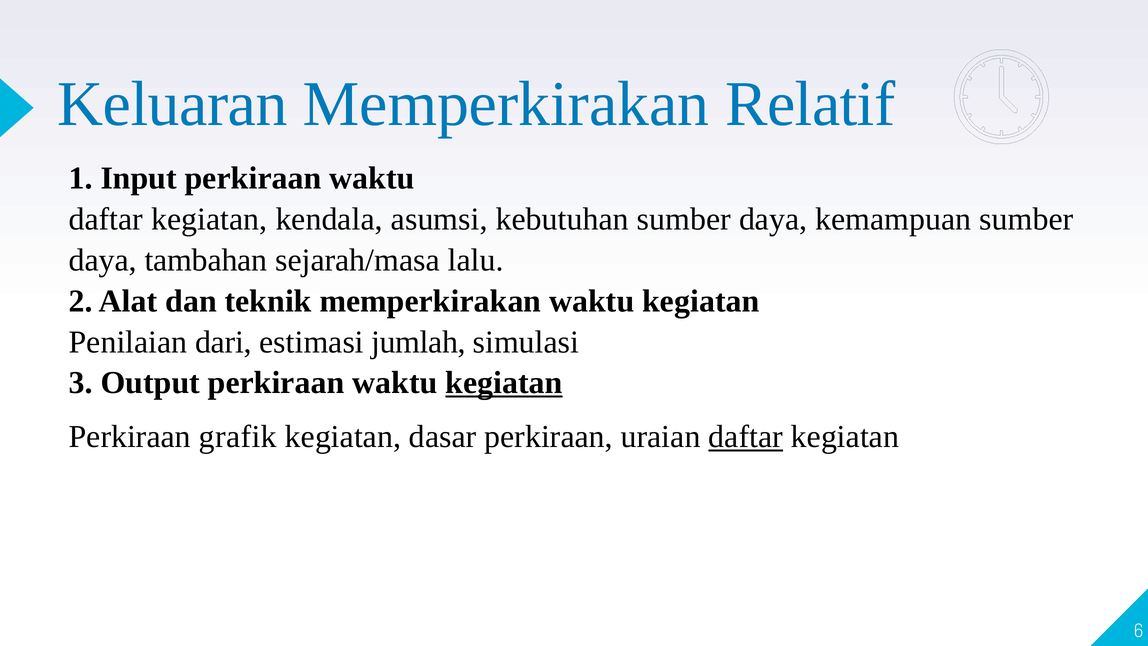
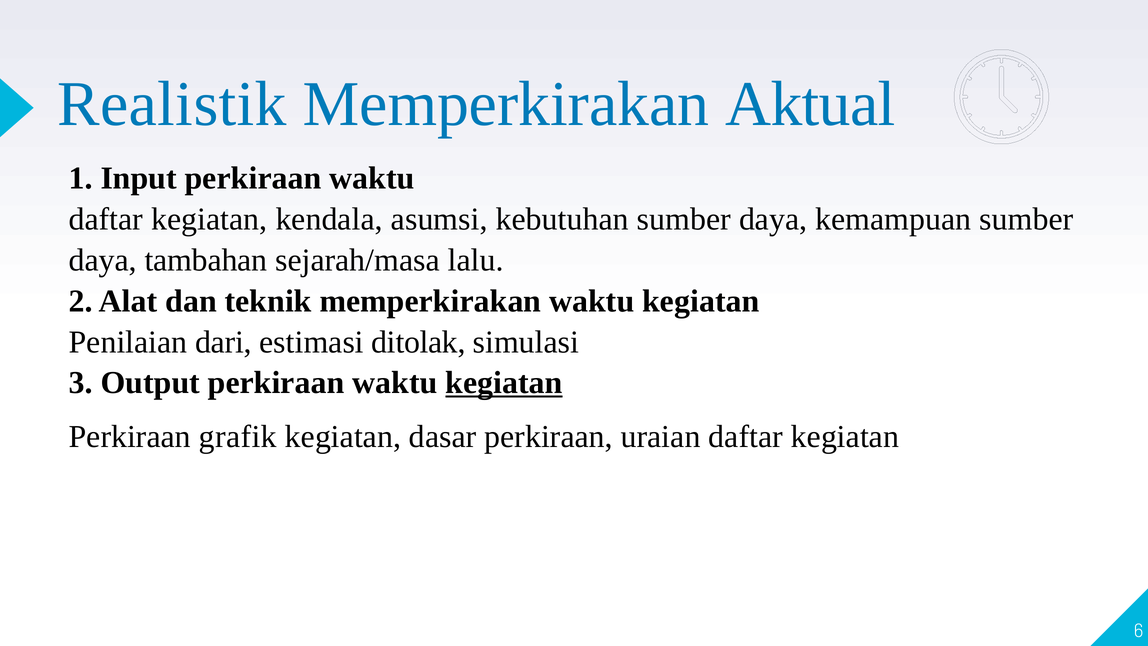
Keluaran: Keluaran -> Realistik
Relatif: Relatif -> Aktual
jumlah: jumlah -> ditolak
daftar at (746, 437) underline: present -> none
